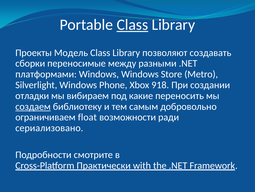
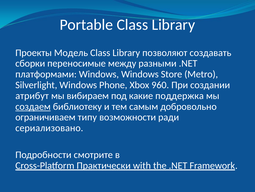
Class at (132, 25) underline: present -> none
918: 918 -> 960
отладки: отладки -> атрибут
переносить: переносить -> поддержка
float: float -> типу
